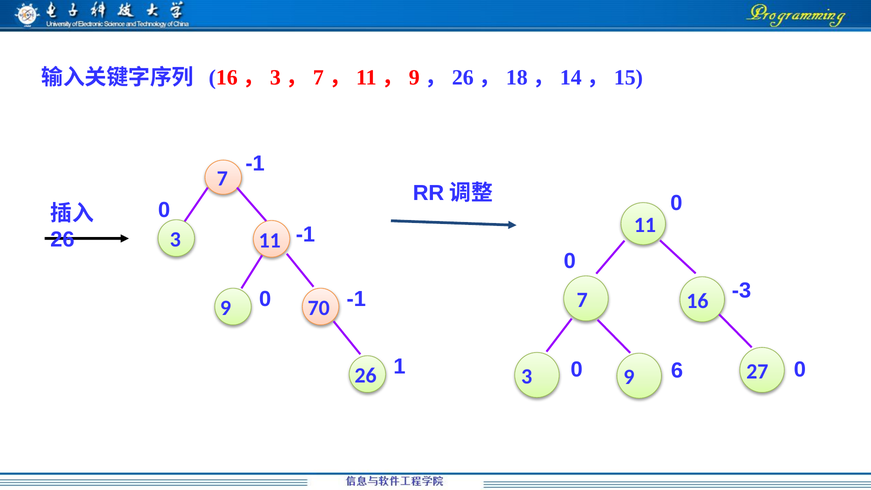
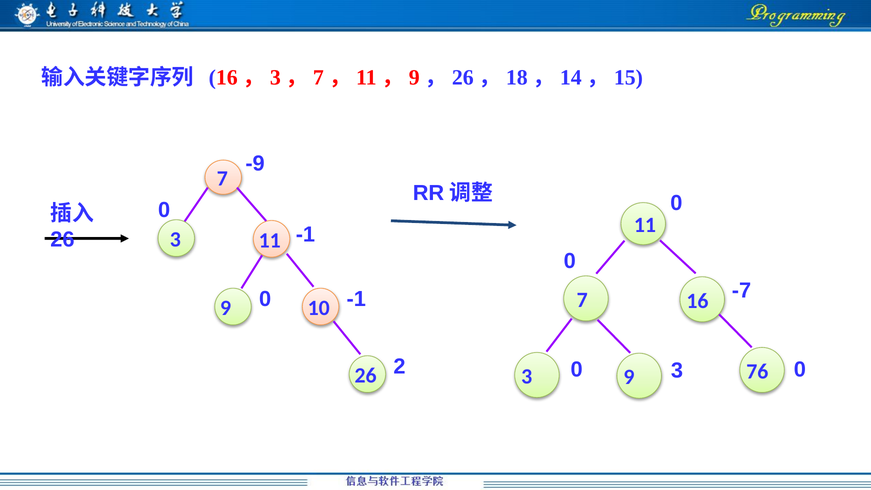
-1 at (255, 163): -1 -> -9
-3: -3 -> -7
70: 70 -> 10
1: 1 -> 2
27: 27 -> 76
9 6: 6 -> 3
